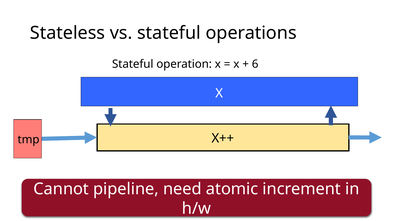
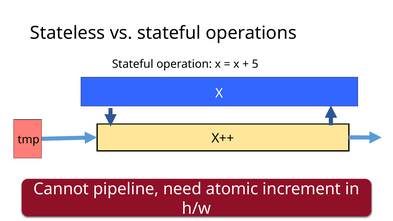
6: 6 -> 5
